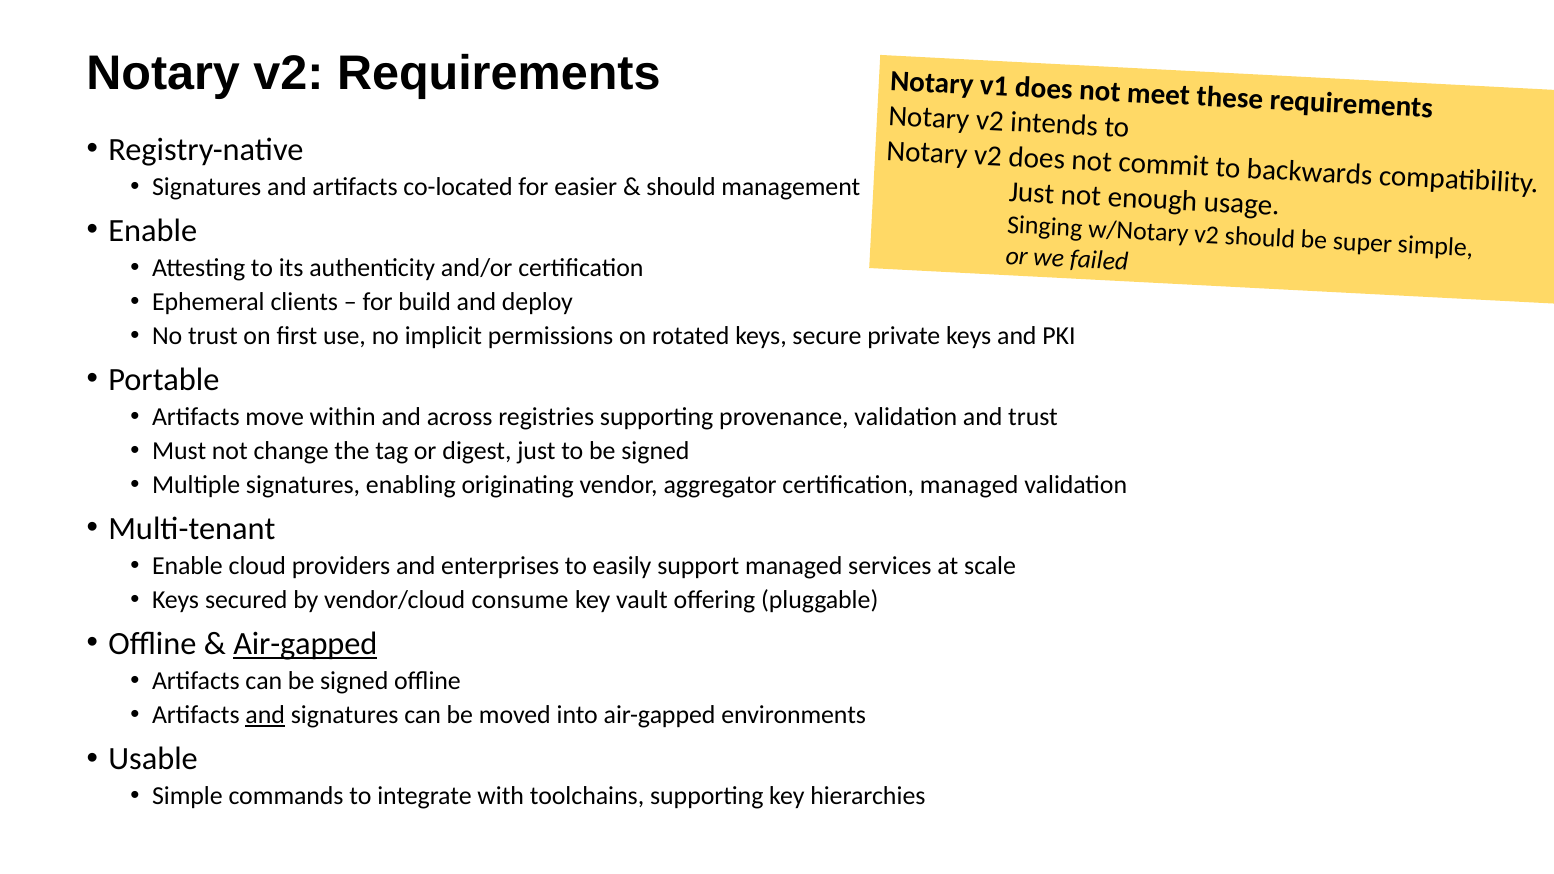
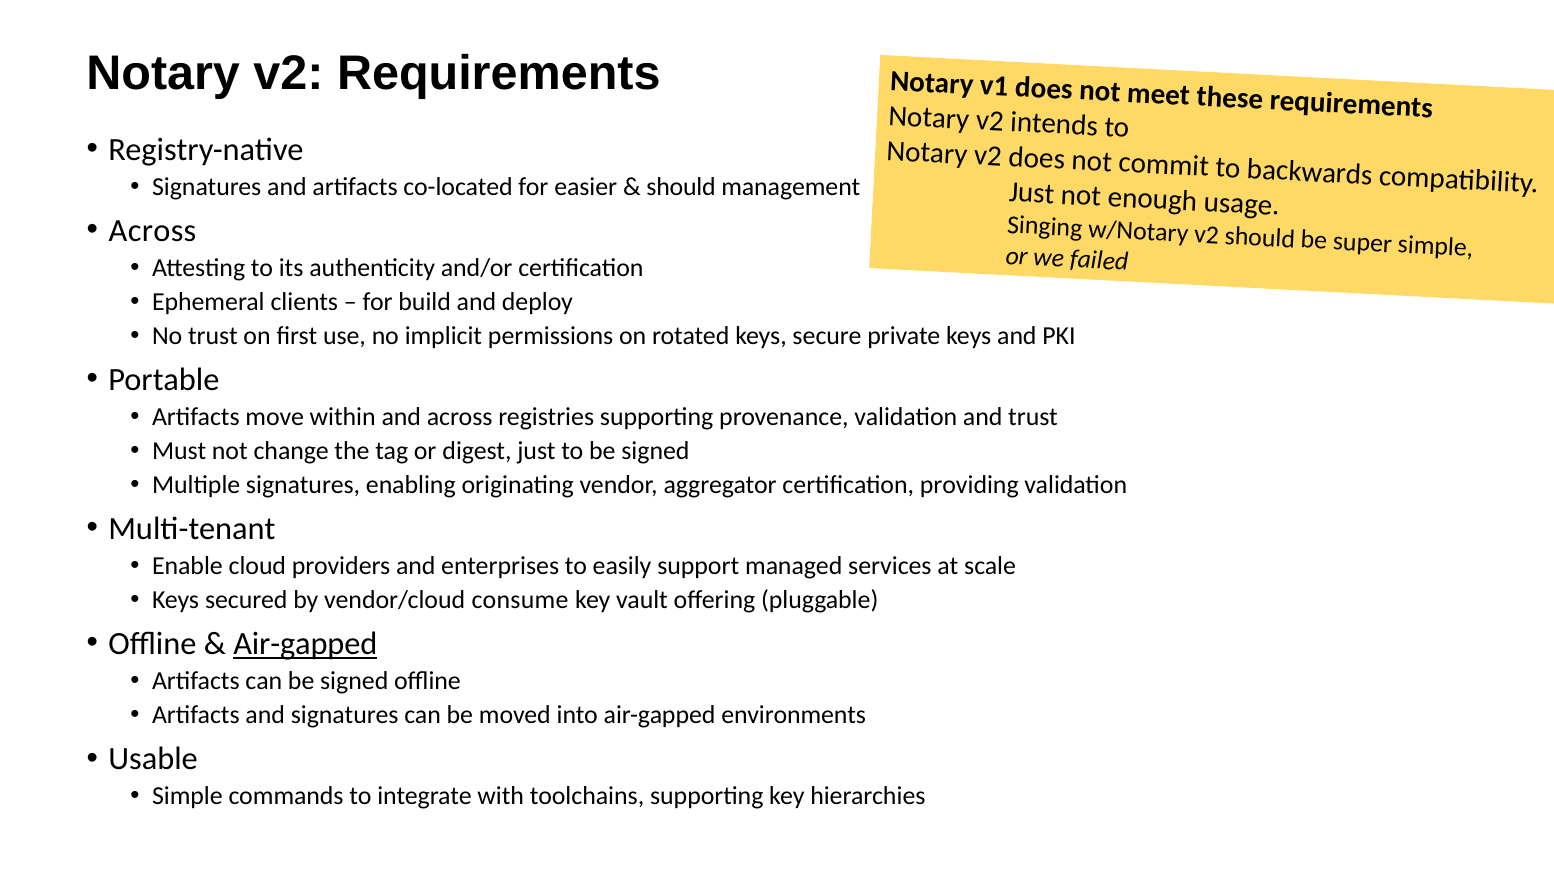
Enable at (153, 231): Enable -> Across
certification managed: managed -> providing
and at (265, 715) underline: present -> none
